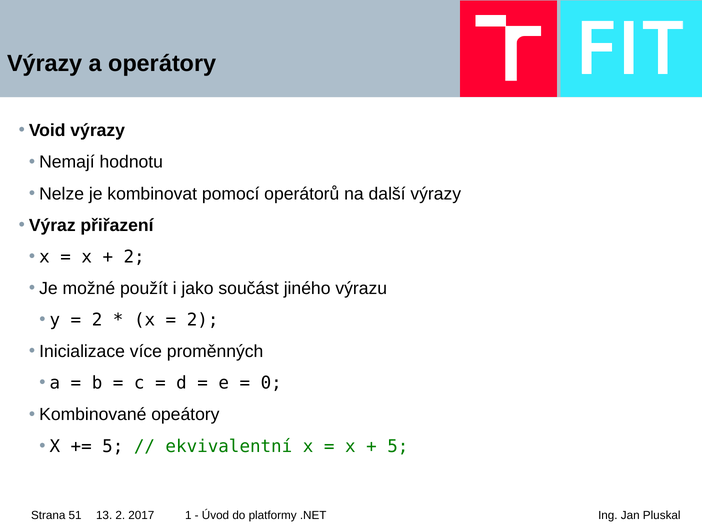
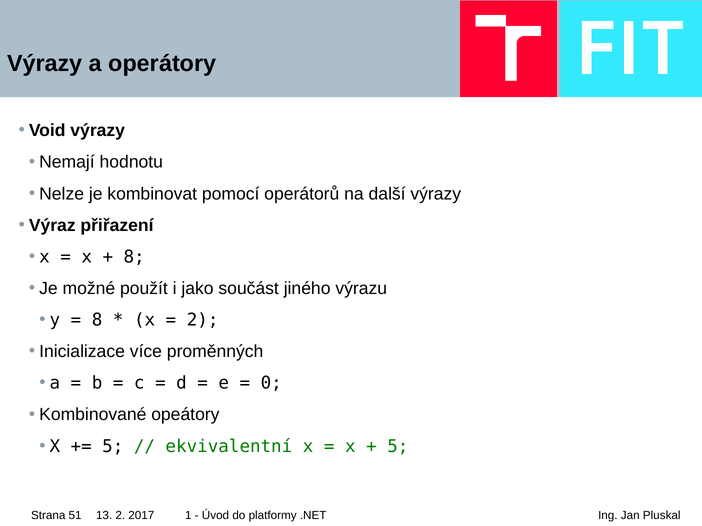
2 at (134, 257): 2 -> 8
2 at (97, 320): 2 -> 8
